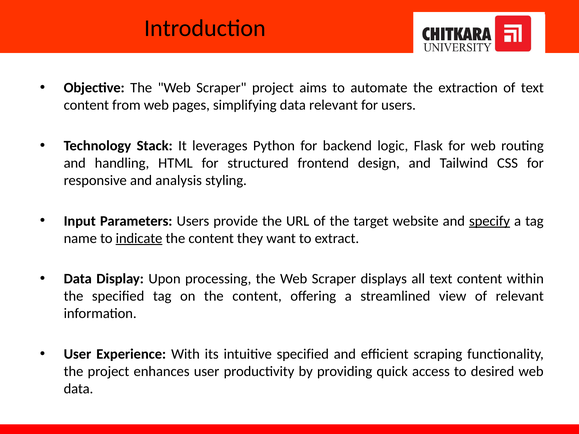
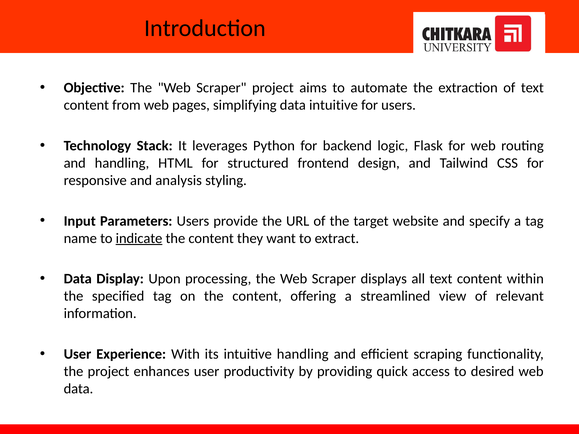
data relevant: relevant -> intuitive
specify underline: present -> none
intuitive specified: specified -> handling
